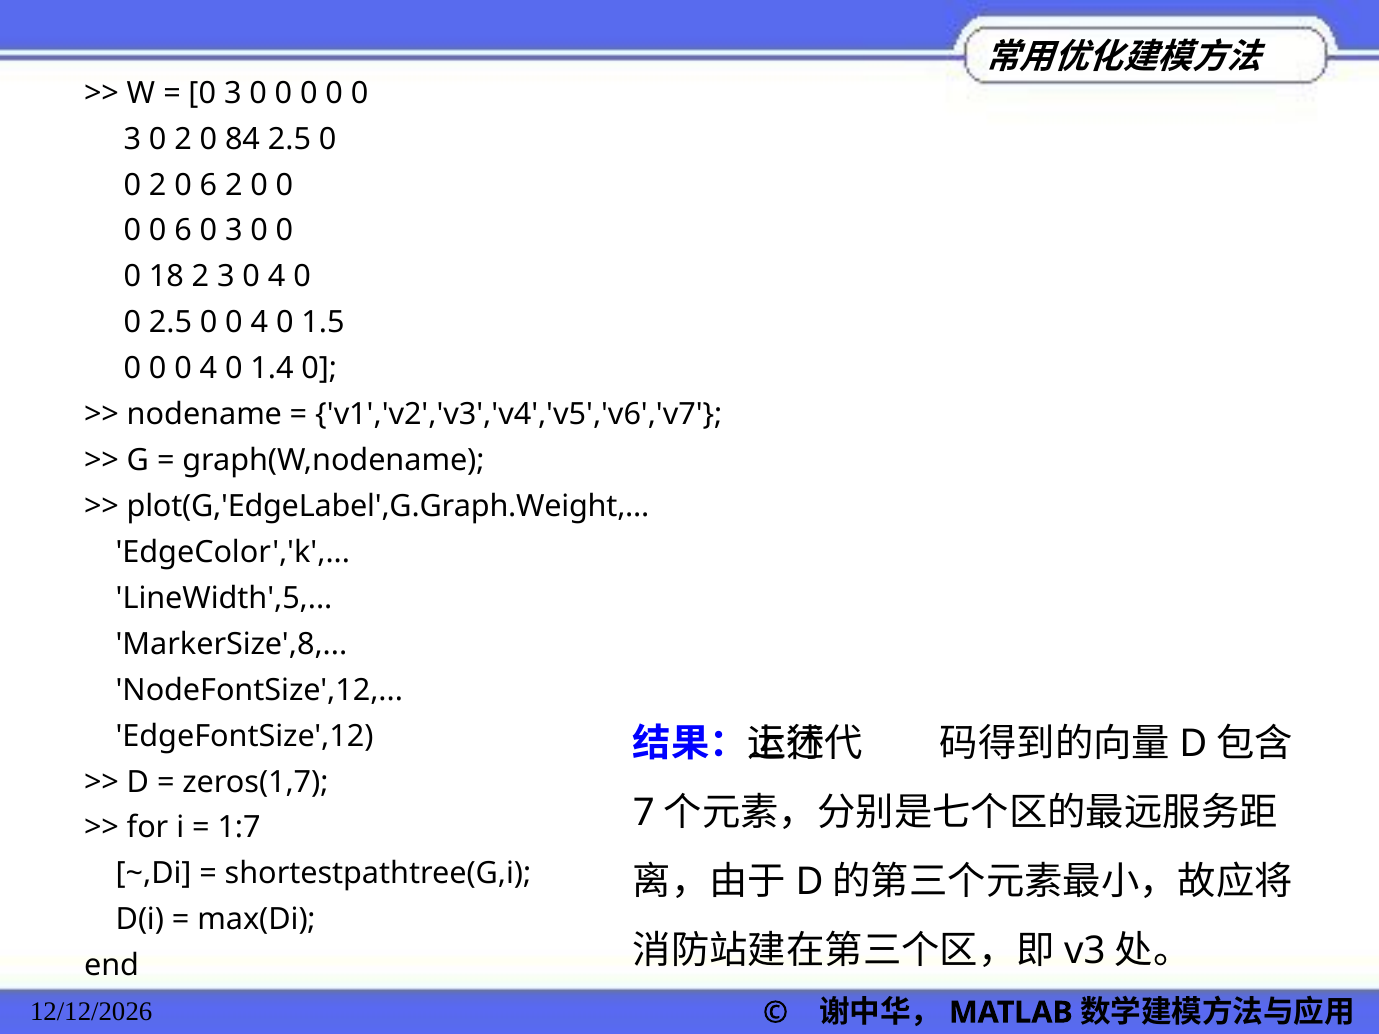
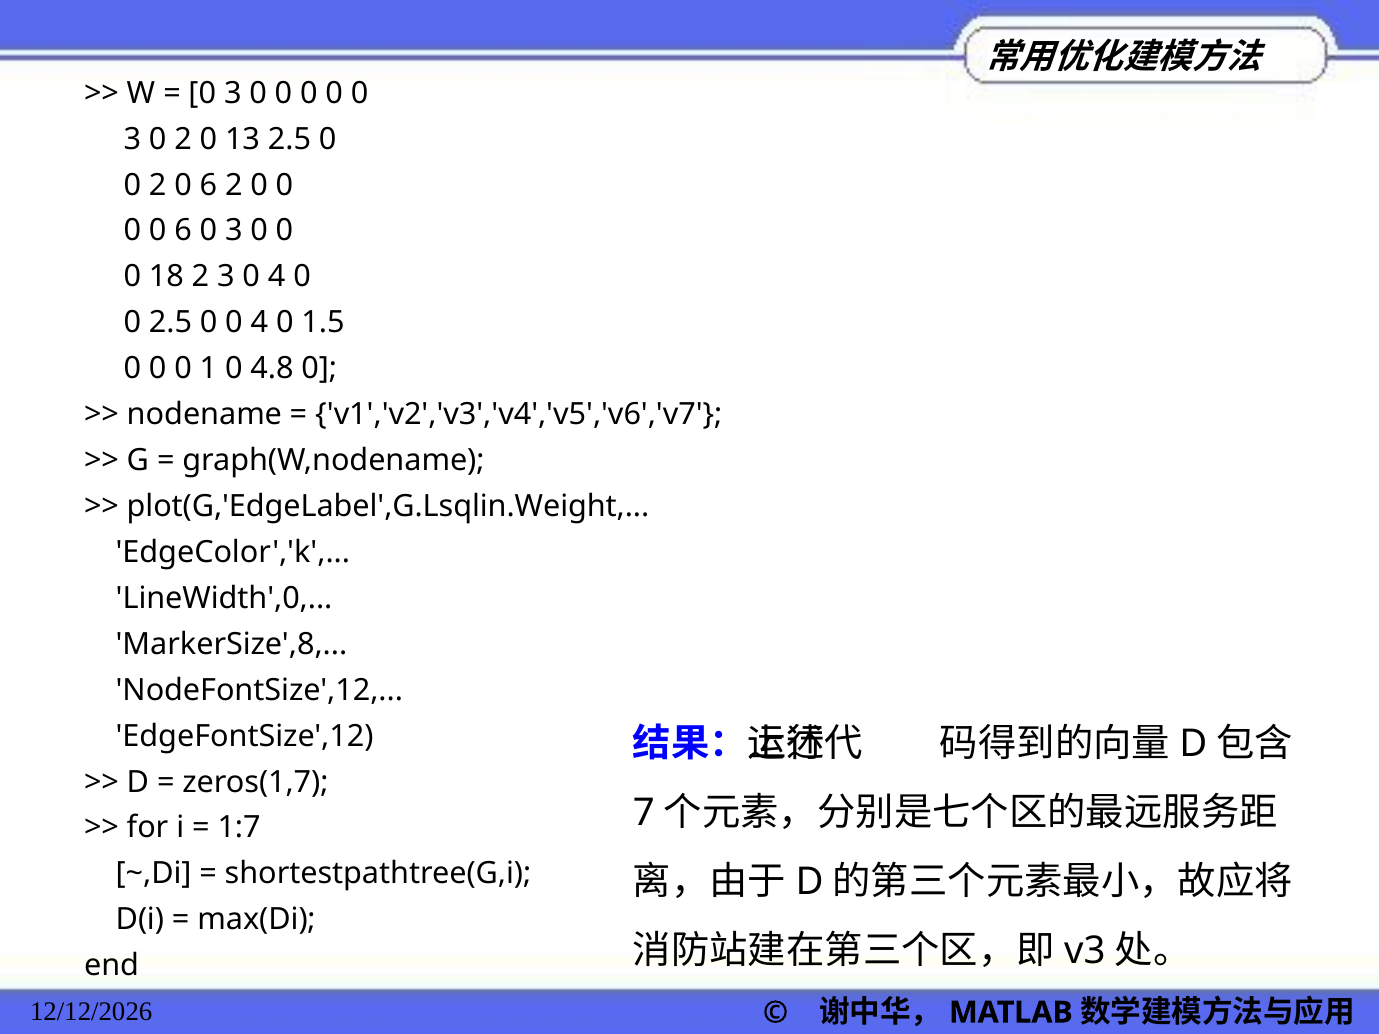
84: 84 -> 13
0 0 0 4: 4 -> 1
1.4: 1.4 -> 4.8
plot(G,'EdgeLabel',G.Graph.Weight: plot(G,'EdgeLabel',G.Graph.Weight -> plot(G,'EdgeLabel',G.Lsqlin.Weight
LineWidth',5: LineWidth',5 -> LineWidth',0
